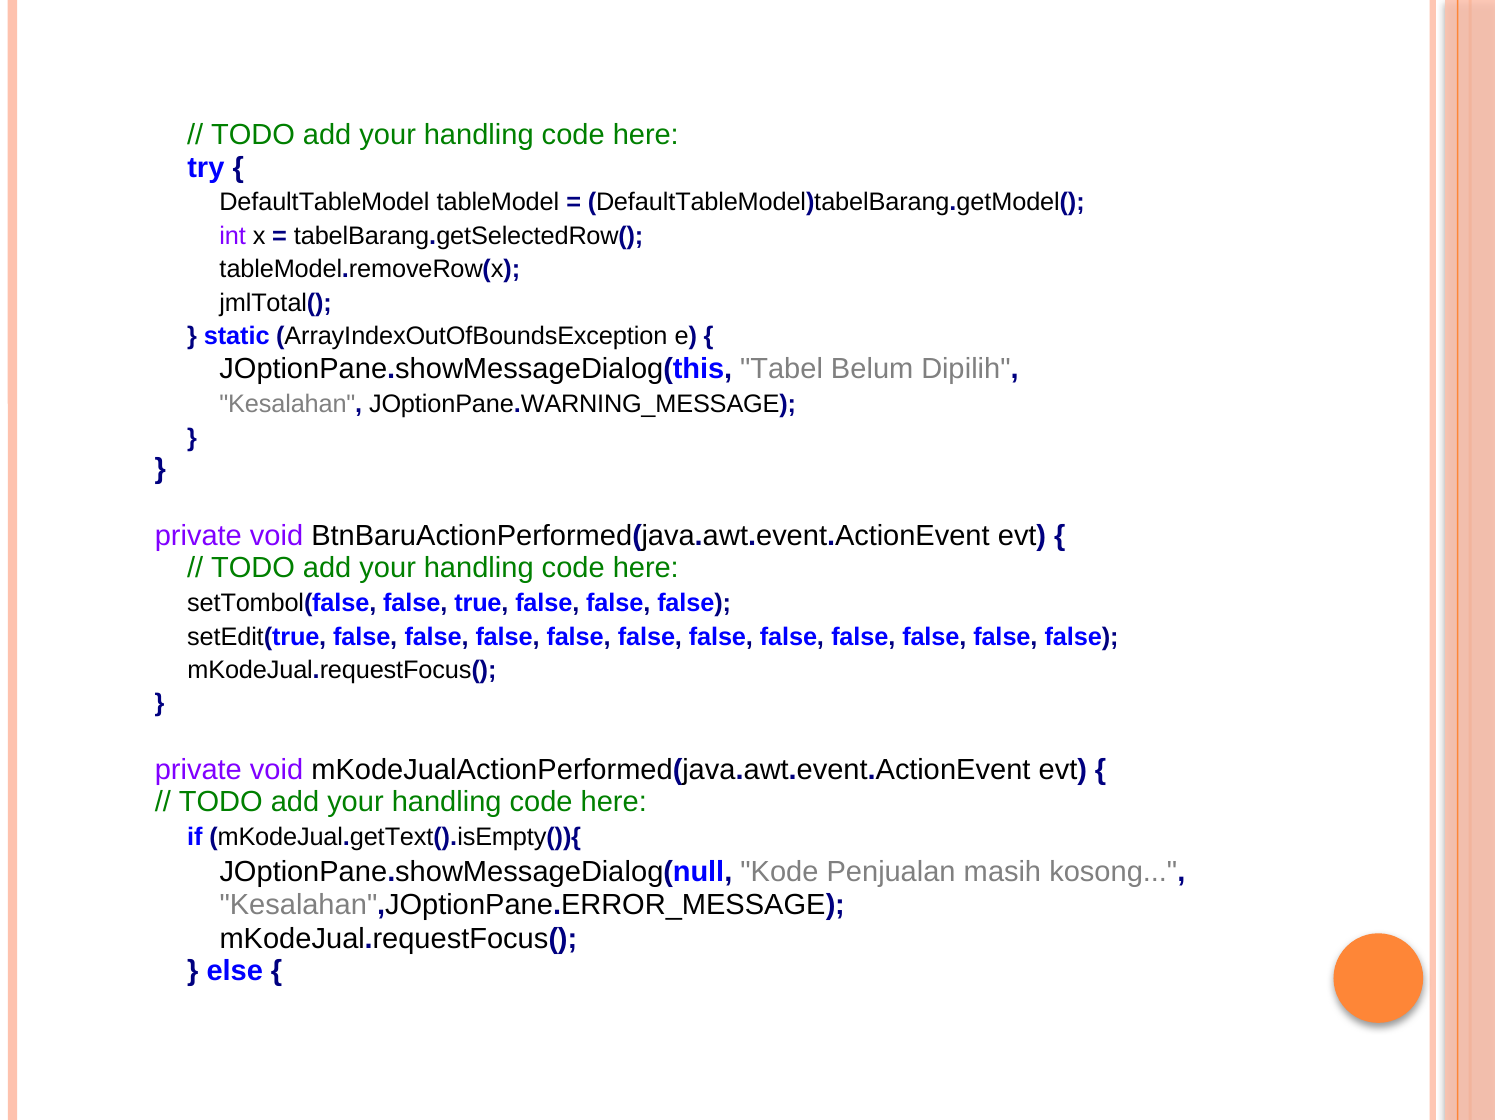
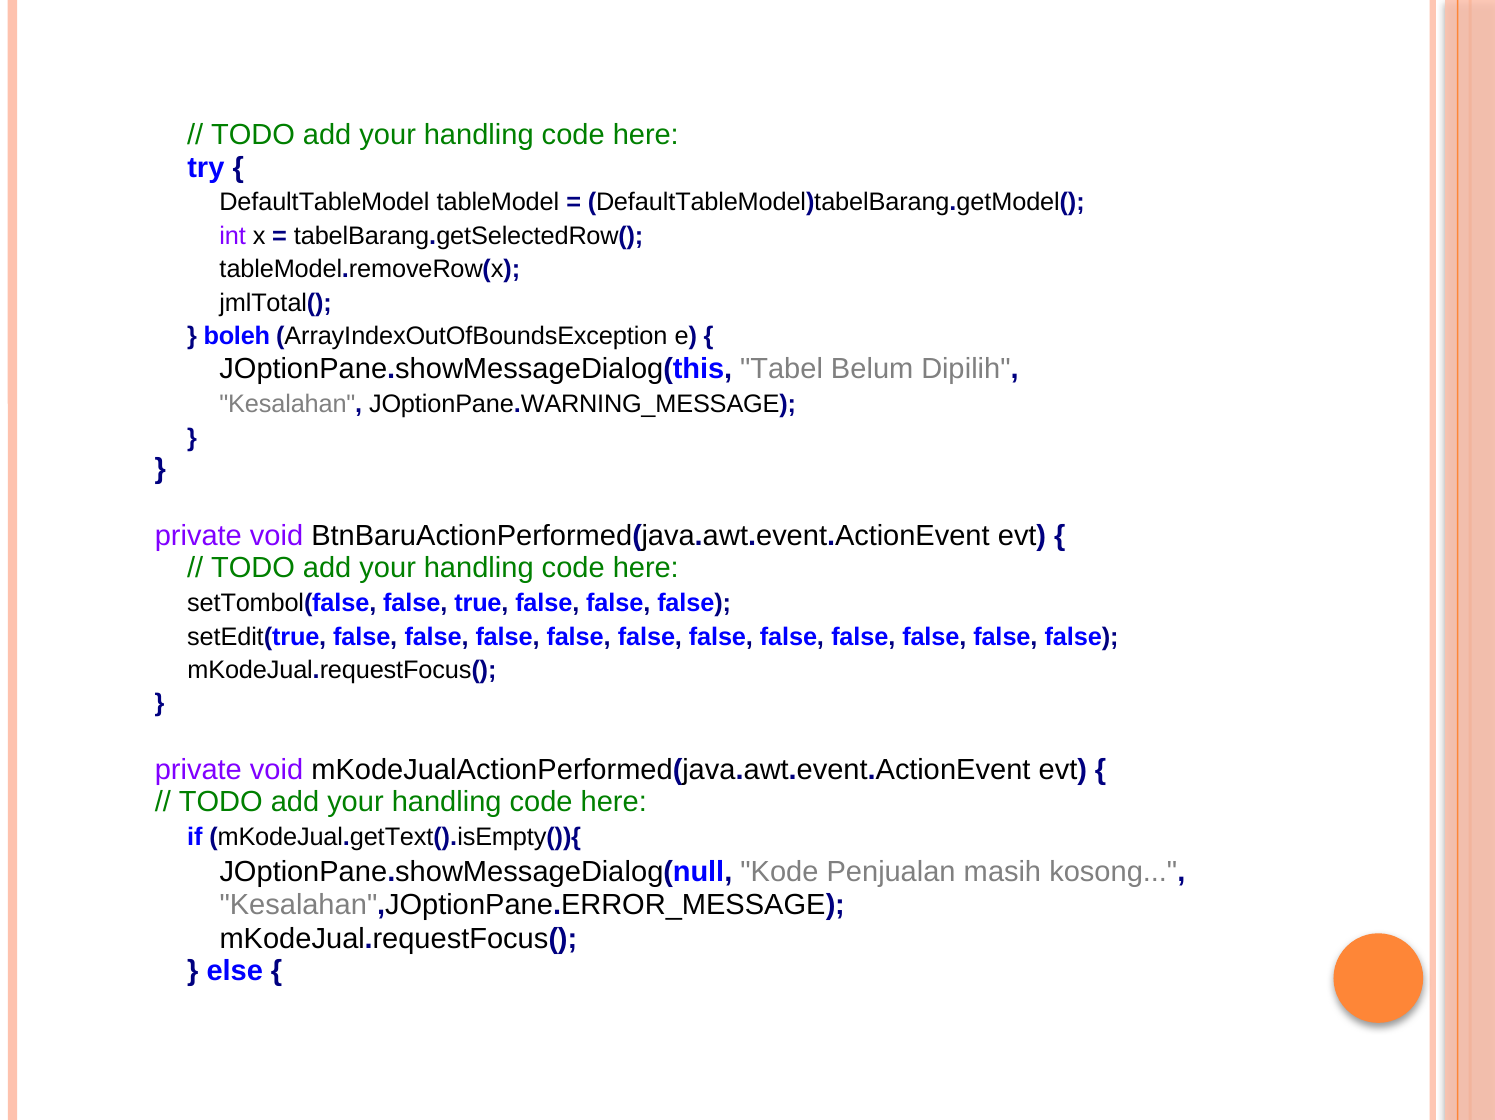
static: static -> boleh
